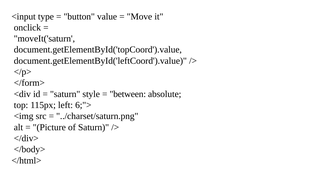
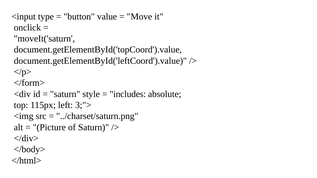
between: between -> includes
6;">: 6;"> -> 3;">
